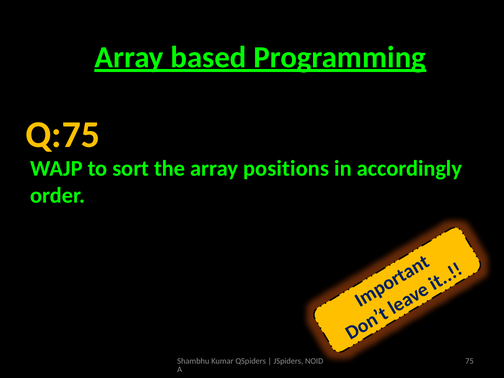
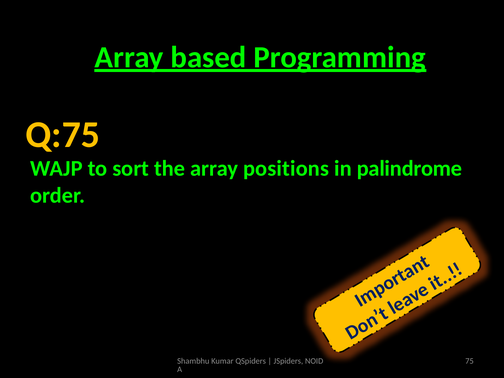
accordingly: accordingly -> palindrome
